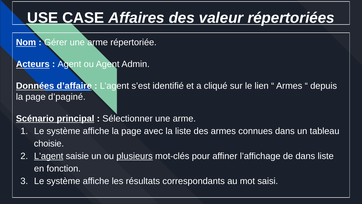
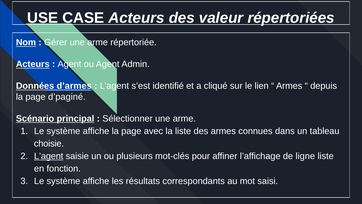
CASE Affaires: Affaires -> Acteurs
d’affaire: d’affaire -> d’armes
plusieurs underline: present -> none
de dans: dans -> ligne
